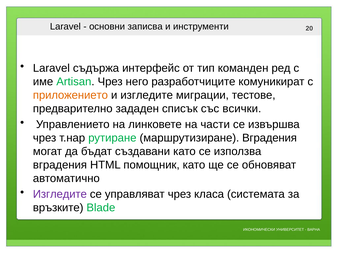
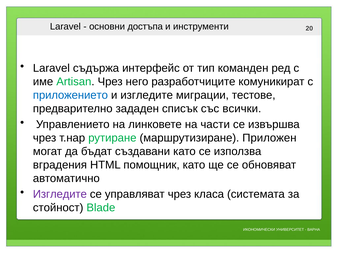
записва: записва -> достъпа
приложението colour: orange -> blue
маршрутизиране Вградения: Вградения -> Приложен
връзките: връзките -> стойност
